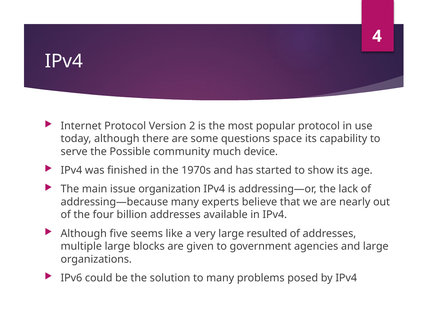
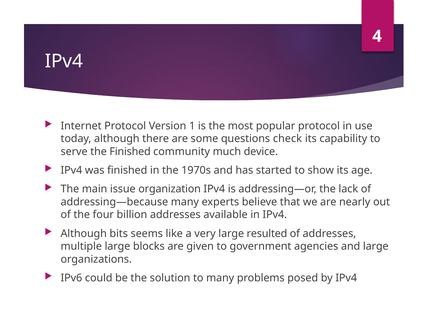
2: 2 -> 1
space: space -> check
the Possible: Possible -> Finished
five: five -> bits
